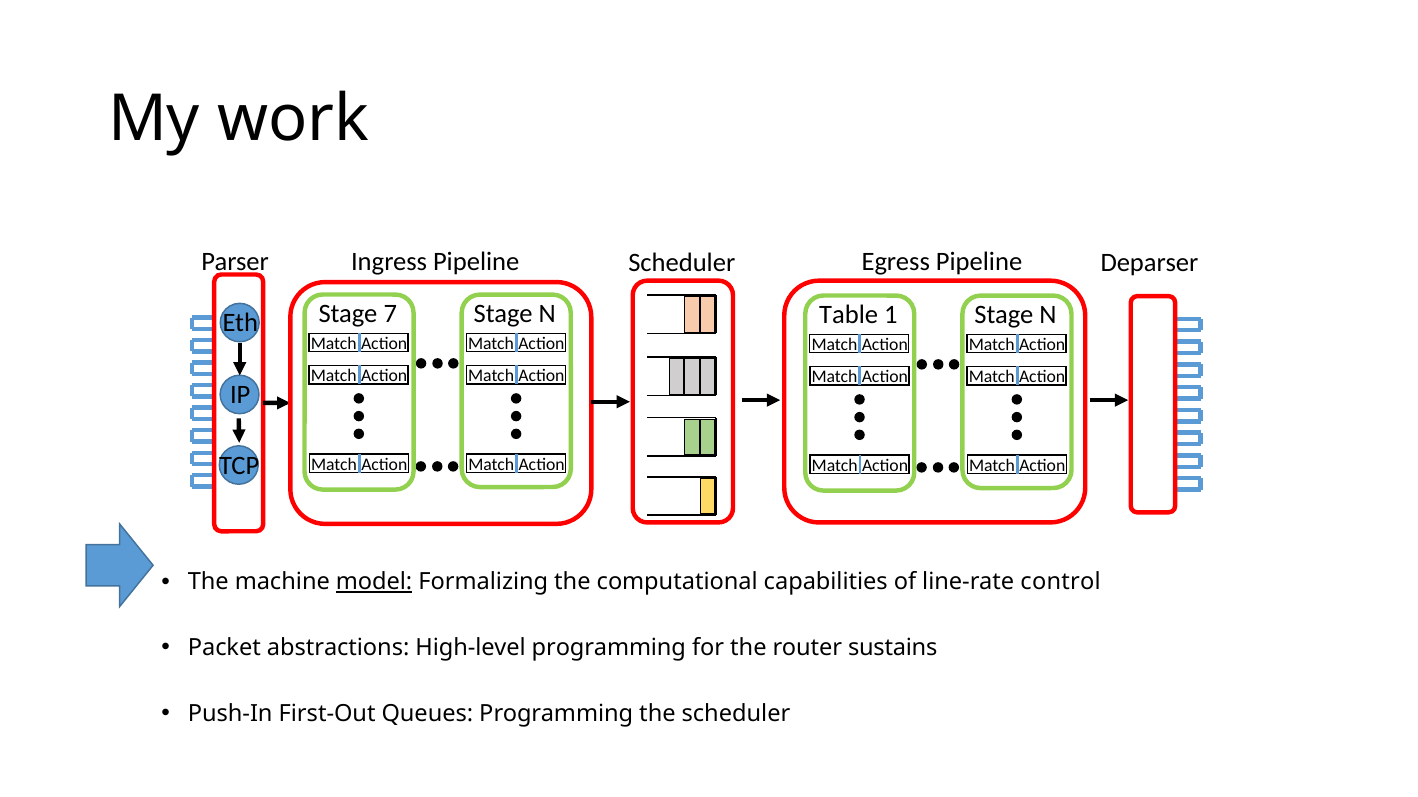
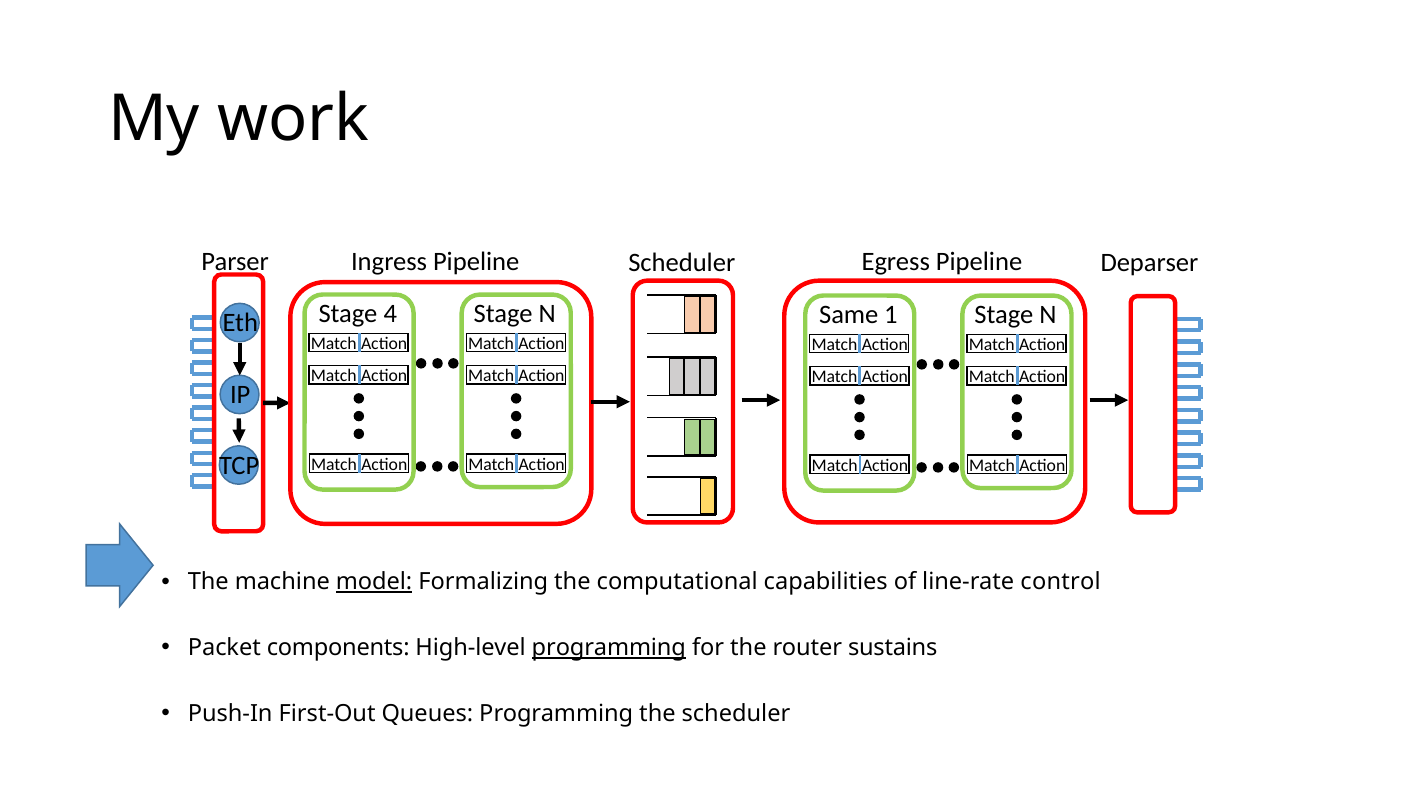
7: 7 -> 4
Table: Table -> Same
abstractions: abstractions -> components
programming at (609, 648) underline: none -> present
